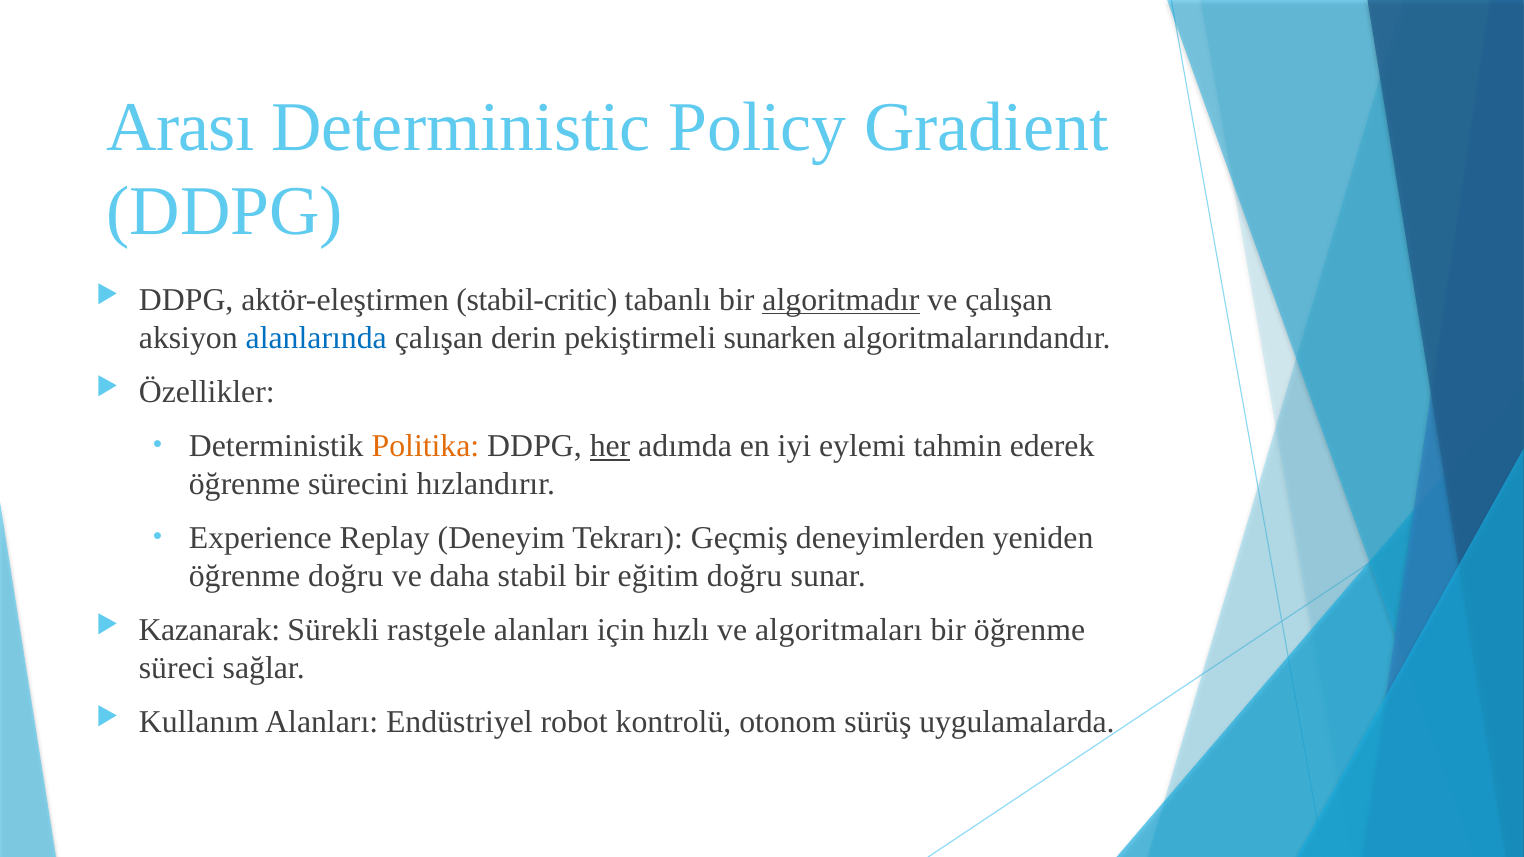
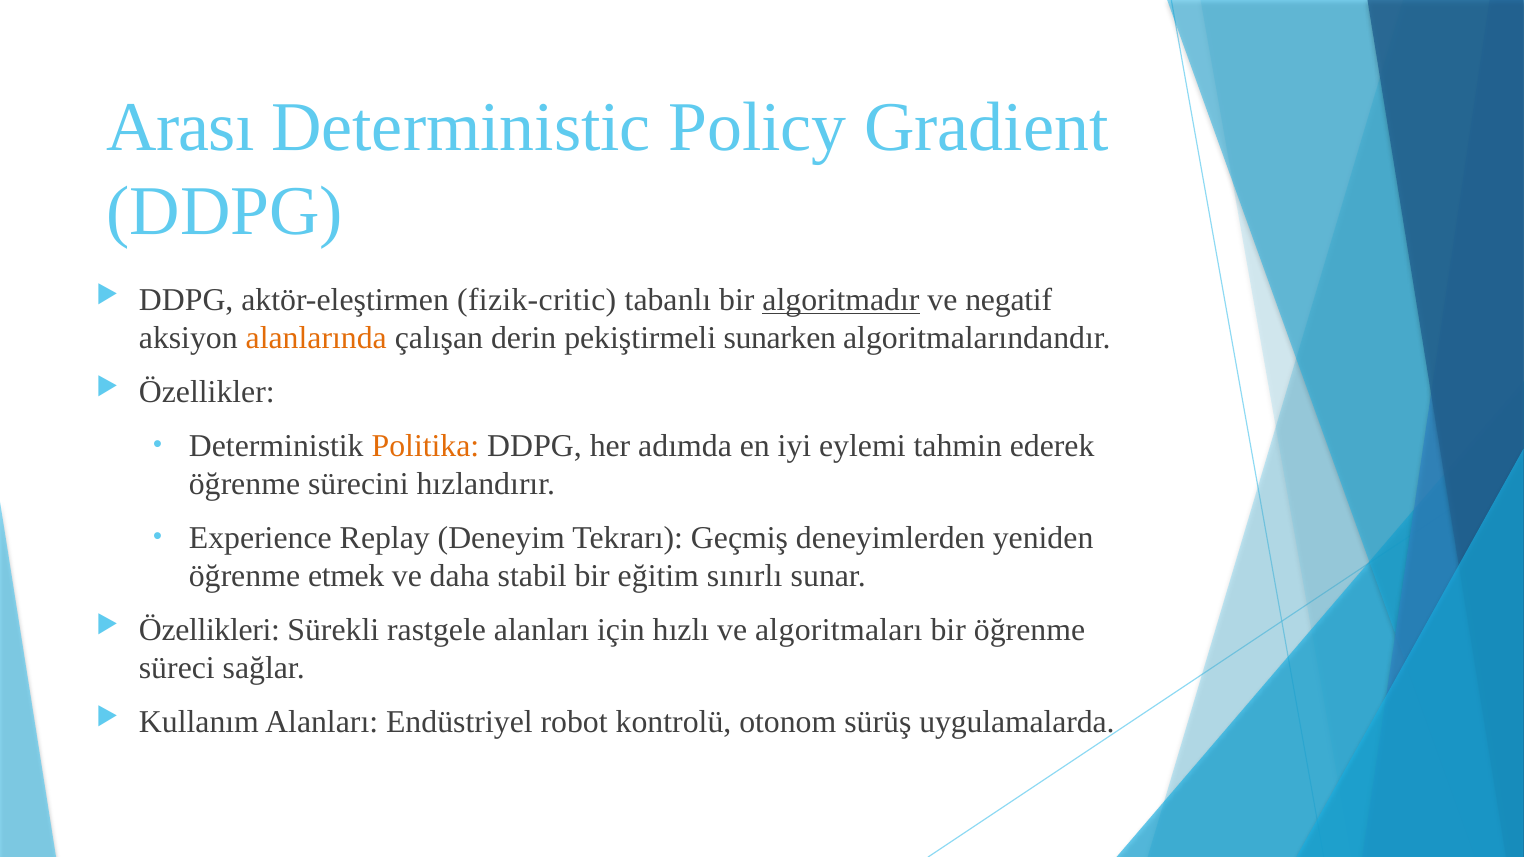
stabil-critic: stabil-critic -> fizik-critic
ve çalışan: çalışan -> negatif
alanlarında colour: blue -> orange
her underline: present -> none
öğrenme doğru: doğru -> etmek
eğitim doğru: doğru -> sınırlı
Kazanarak: Kazanarak -> Özellikleri
